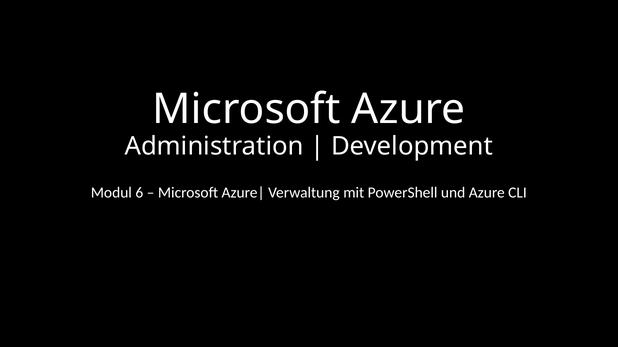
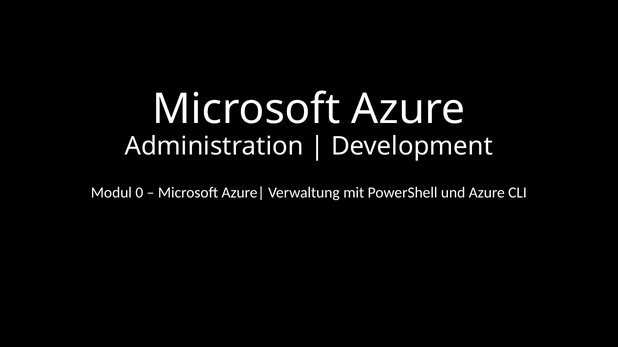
6: 6 -> 0
